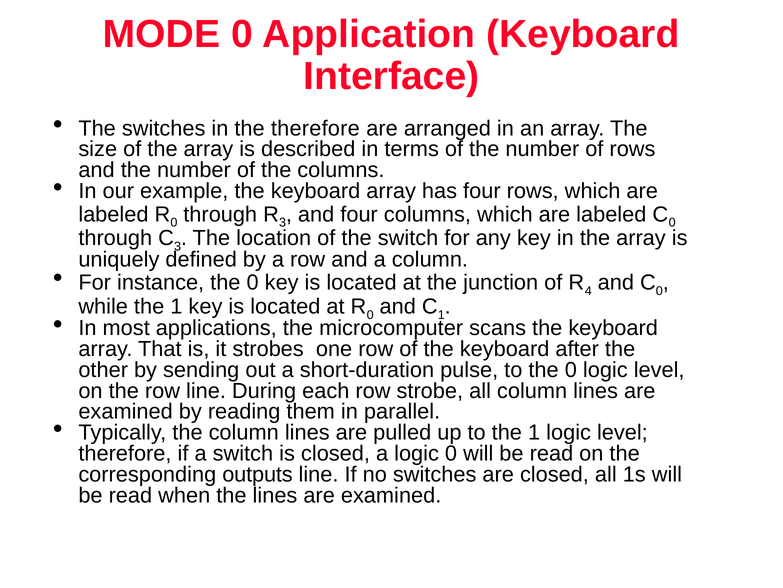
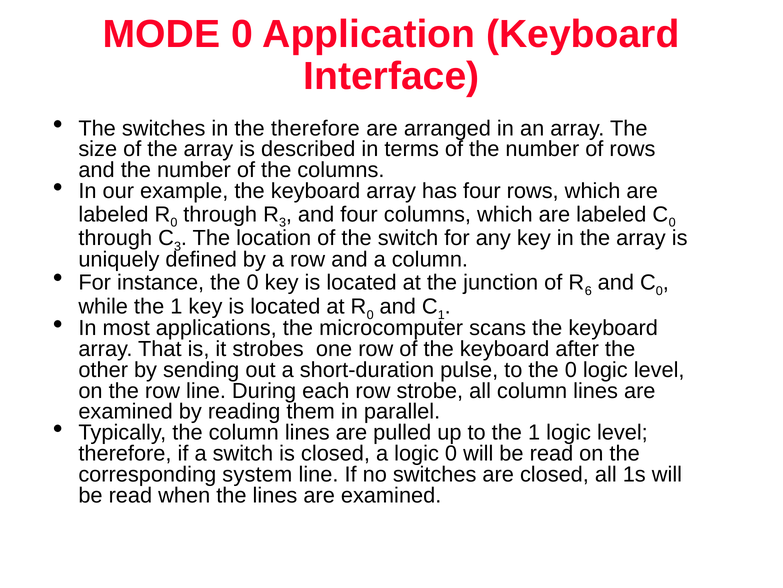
4: 4 -> 6
outputs: outputs -> system
